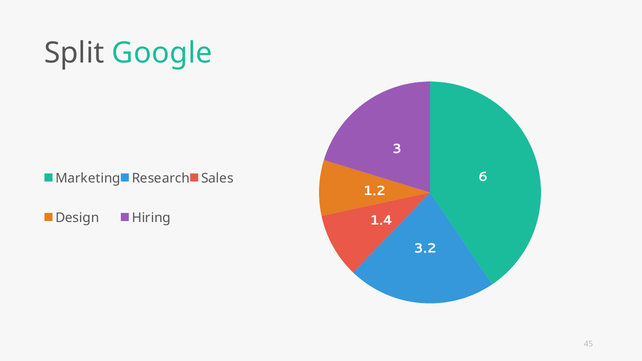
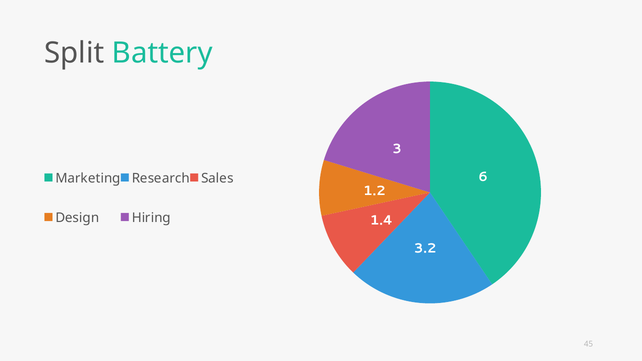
Google: Google -> Battery
